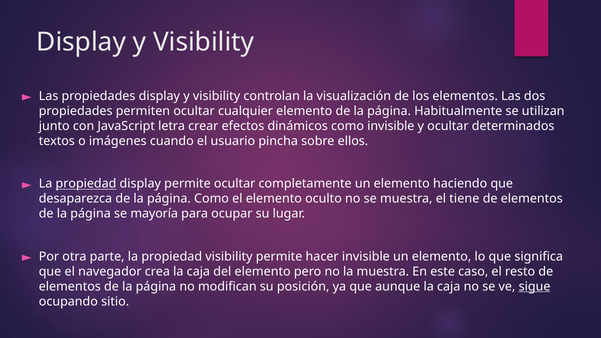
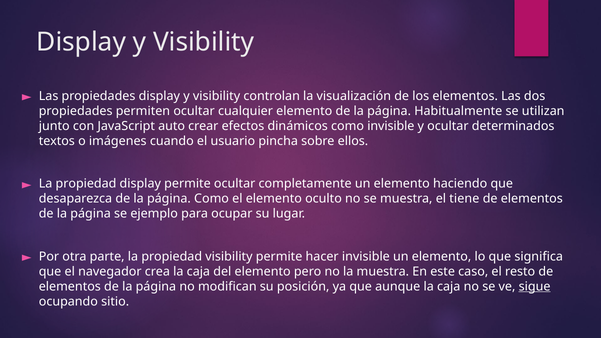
letra: letra -> auto
propiedad at (86, 184) underline: present -> none
mayoría: mayoría -> ejemplo
